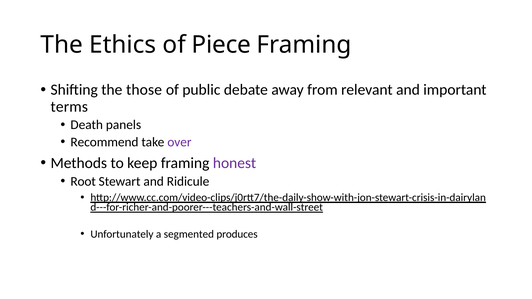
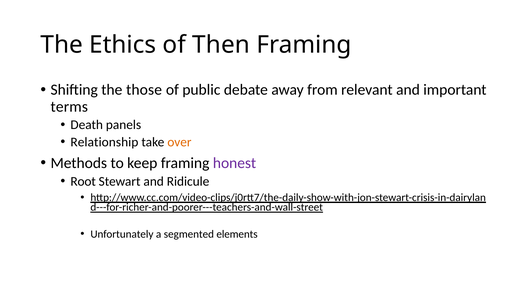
Piece: Piece -> Then
Recommend: Recommend -> Relationship
over colour: purple -> orange
produces: produces -> elements
